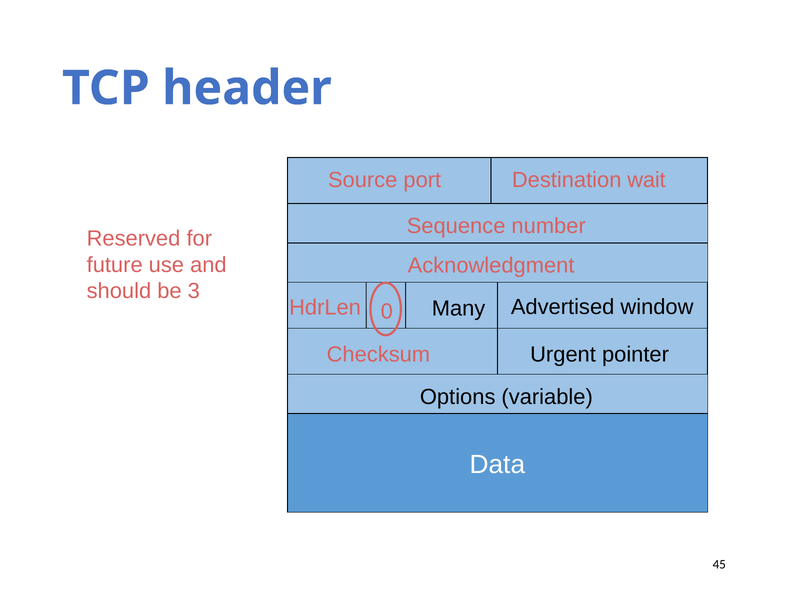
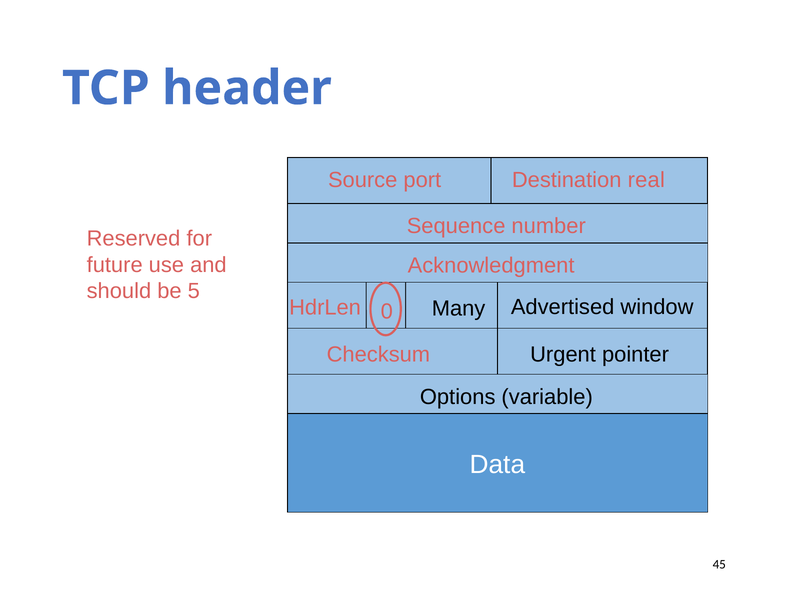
wait: wait -> real
3: 3 -> 5
